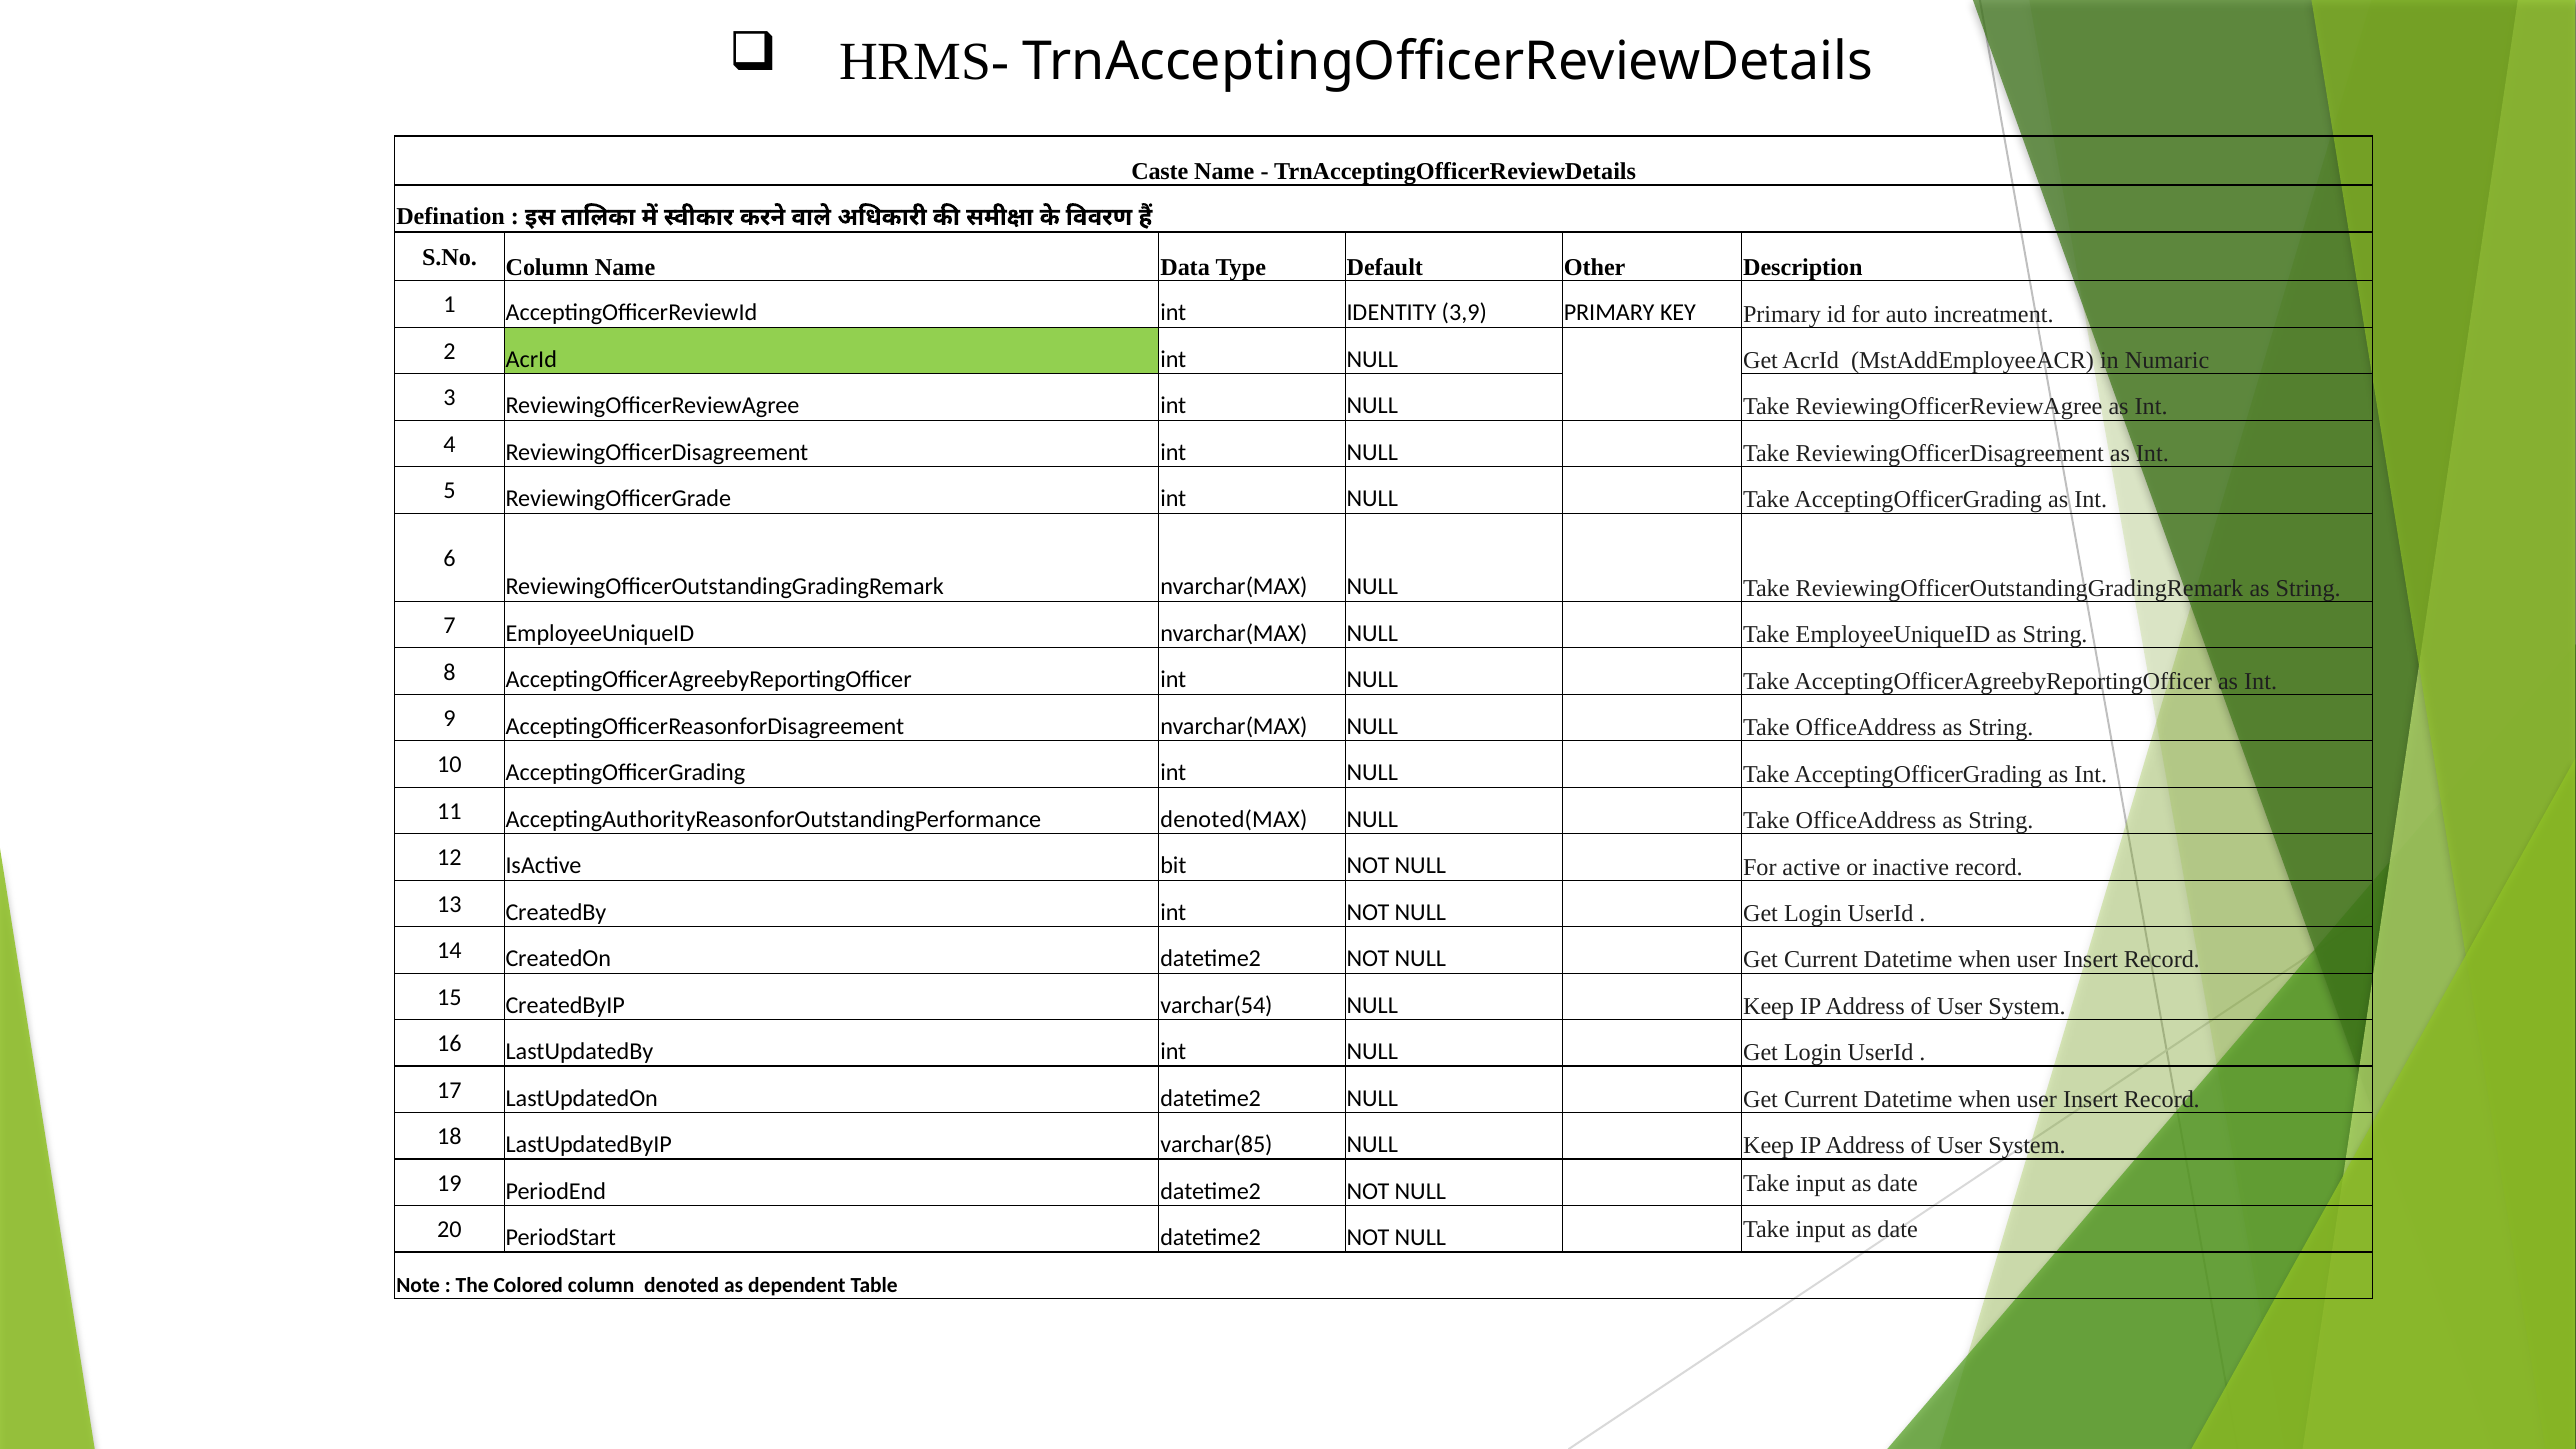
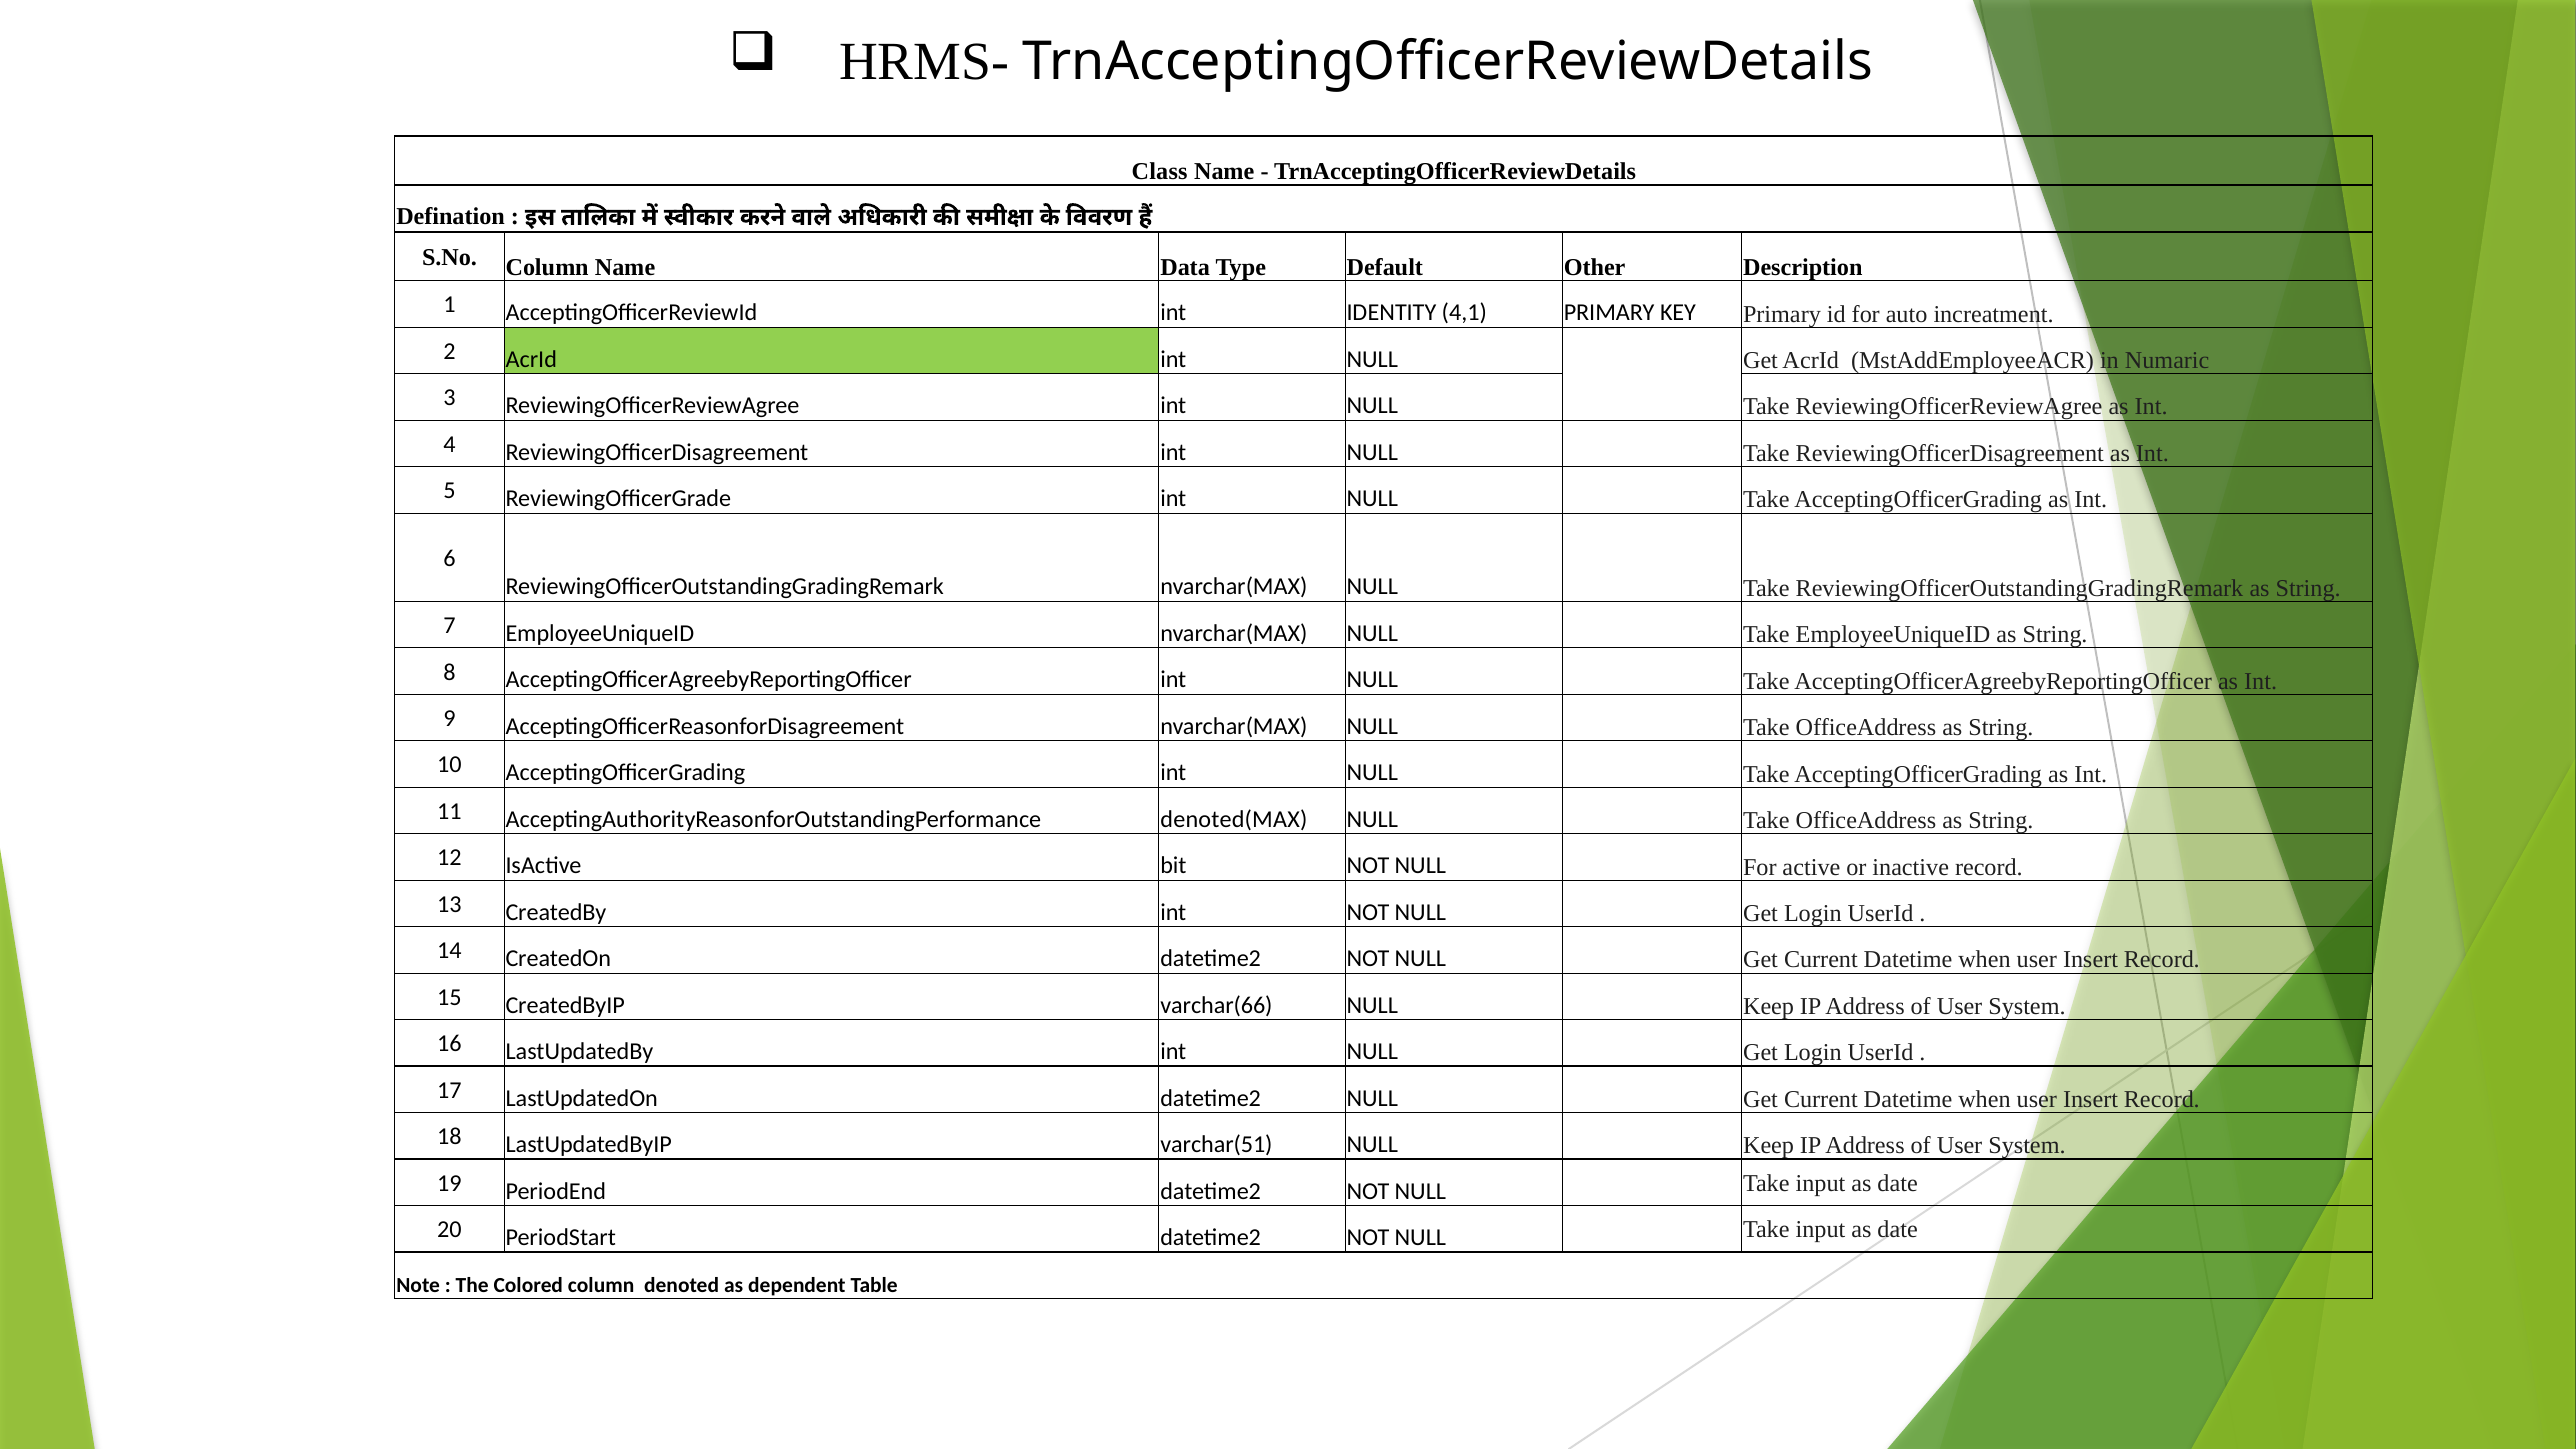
Caste: Caste -> Class
3,9: 3,9 -> 4,1
varchar(54: varchar(54 -> varchar(66
varchar(85: varchar(85 -> varchar(51
